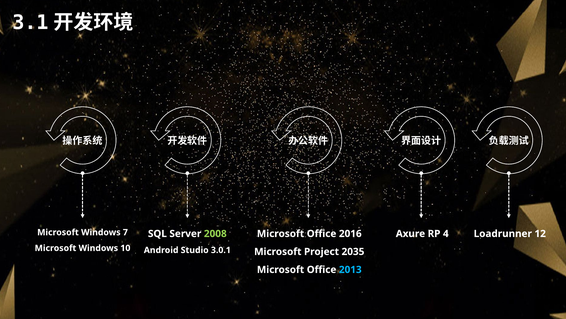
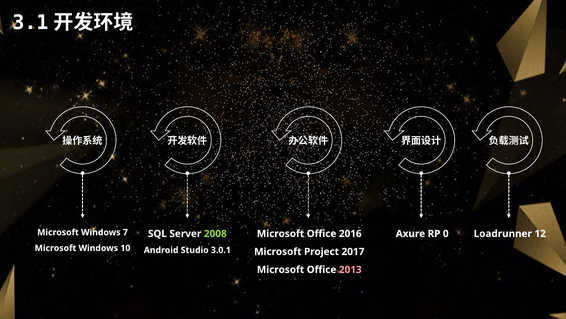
4: 4 -> 0
2035: 2035 -> 2017
2013 colour: light blue -> pink
